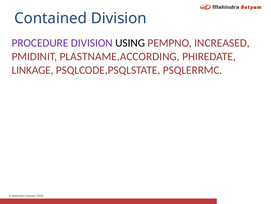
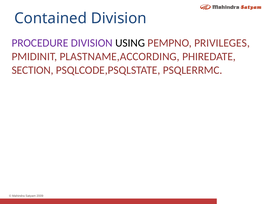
INCREASED: INCREASED -> PRIVILEGES
LINKAGE: LINKAGE -> SECTION
